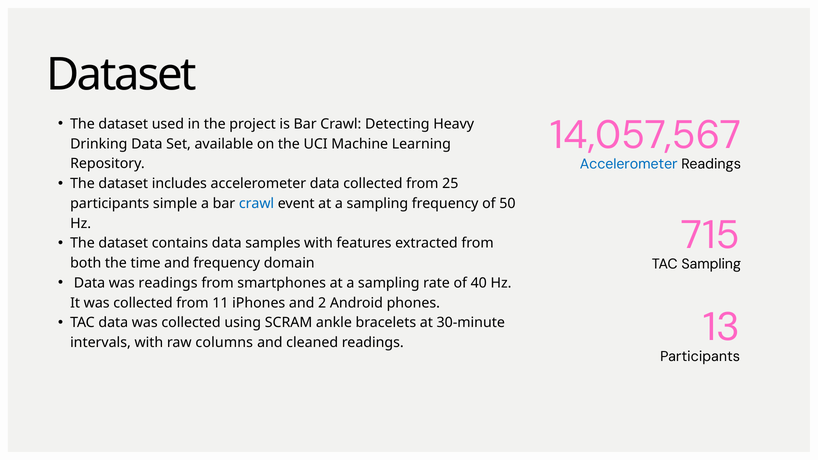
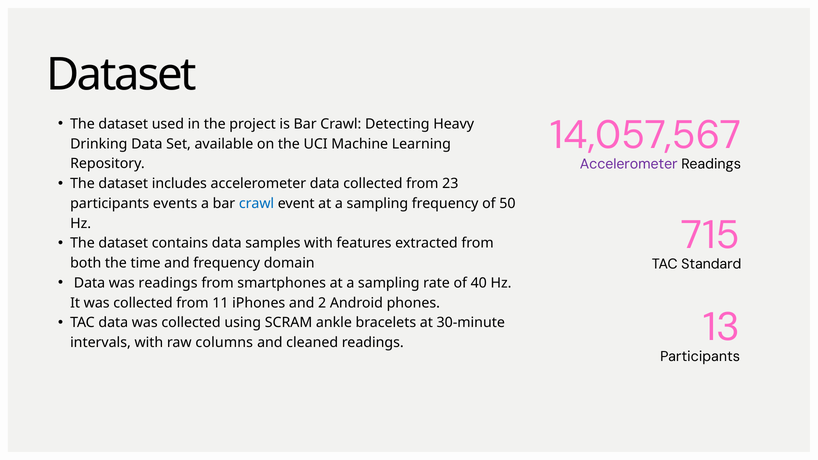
Accelerometer at (629, 164) colour: blue -> purple
25: 25 -> 23
simple: simple -> events
TAC Sampling: Sampling -> Standard
